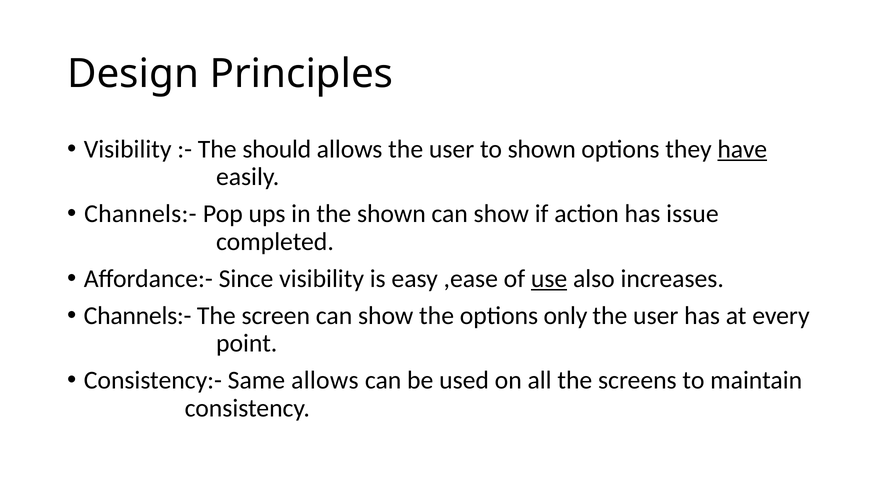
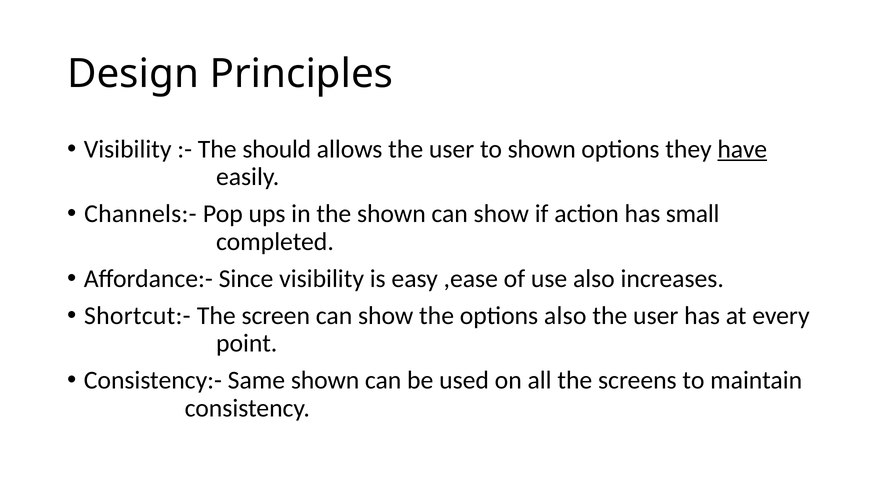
issue: issue -> small
use underline: present -> none
Channels:- at (138, 316): Channels:- -> Shortcut:-
options only: only -> also
Same allows: allows -> shown
